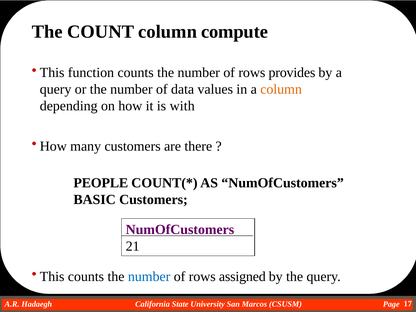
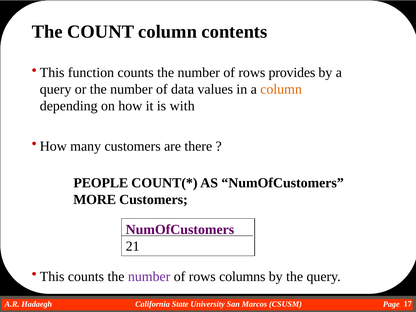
compute: compute -> contents
BASIC: BASIC -> MORE
number at (149, 277) colour: blue -> purple
assigned: assigned -> columns
